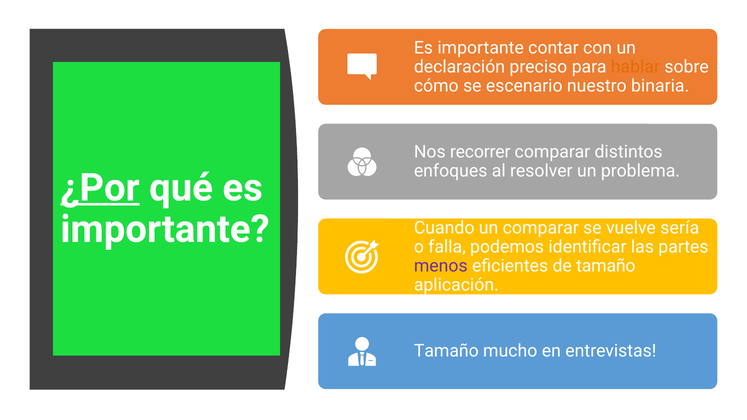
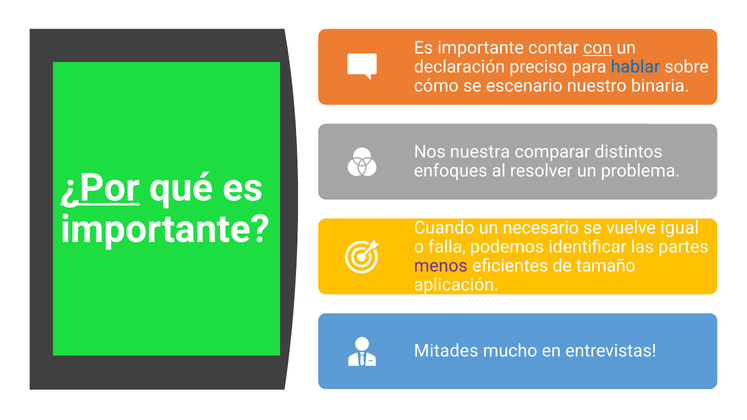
con underline: none -> present
hablar colour: orange -> blue
recorrer: recorrer -> nuestra
un comparar: comparar -> necesario
sería: sería -> igual
Tamaño at (446, 351): Tamaño -> Mitades
